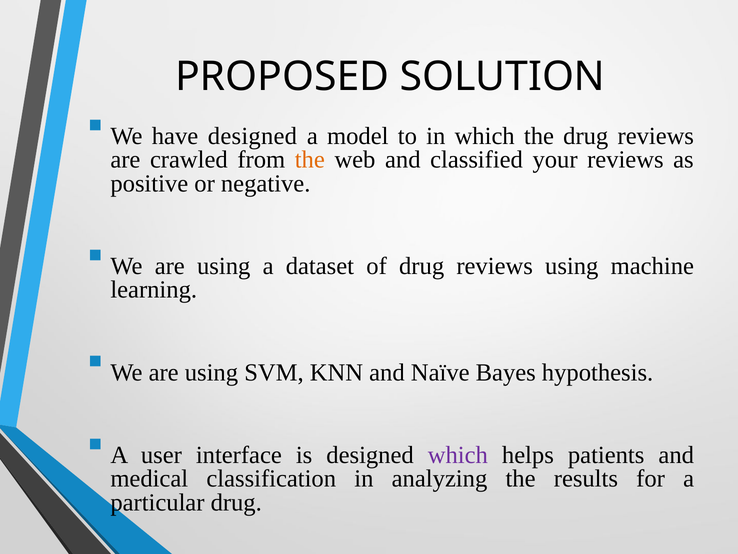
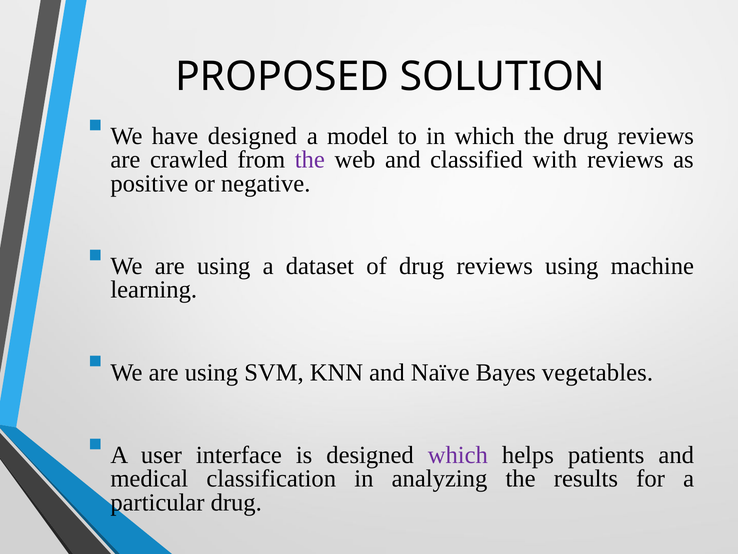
the at (310, 160) colour: orange -> purple
your: your -> with
hypothesis: hypothesis -> vegetables
